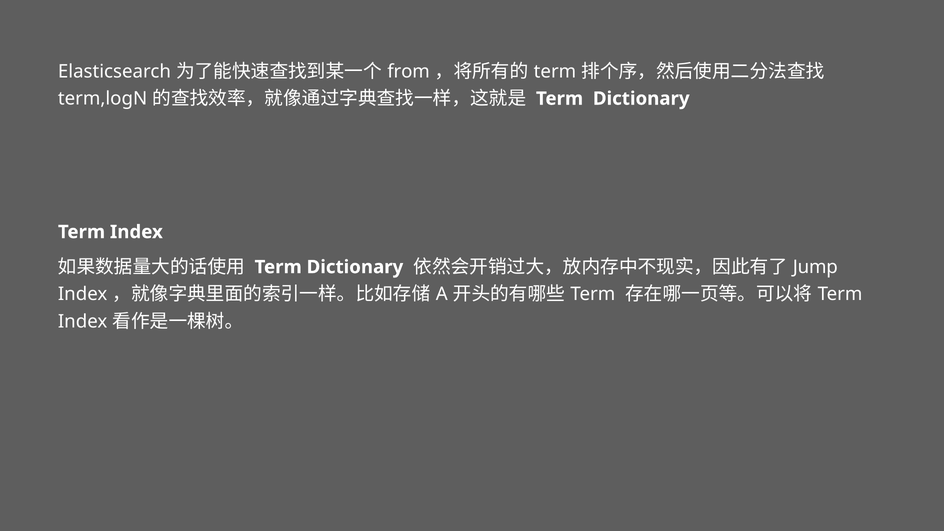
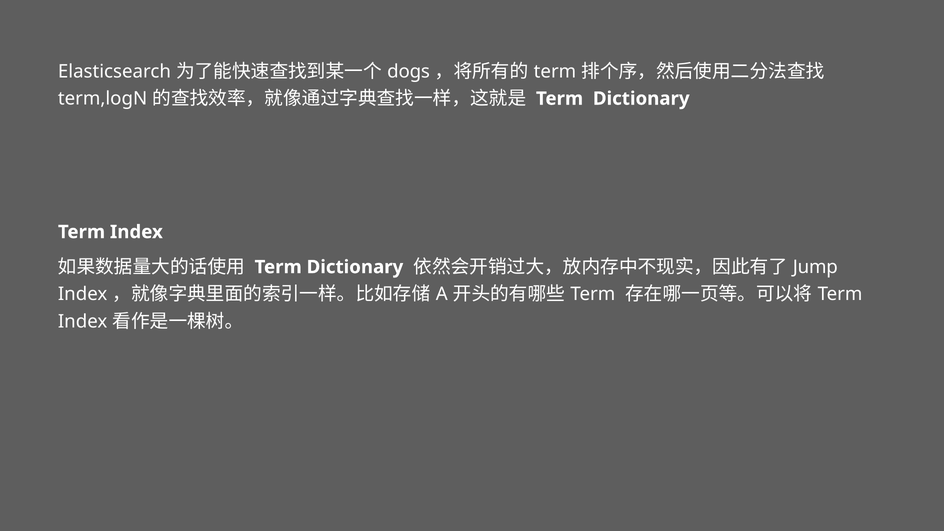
from: from -> dogs
